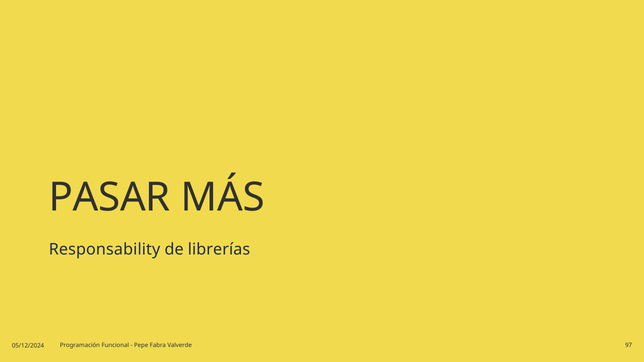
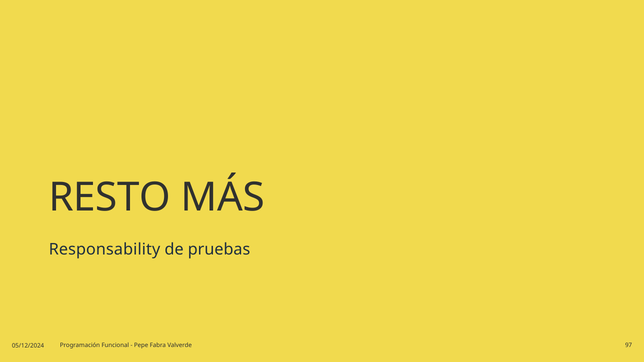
PASAR: PASAR -> RESTO
librerías: librerías -> pruebas
